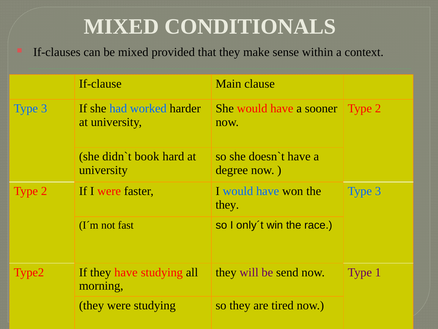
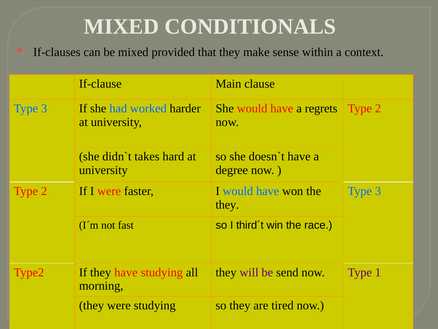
sooner: sooner -> regrets
book: book -> takes
only´t: only´t -> third´t
